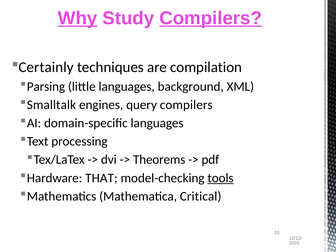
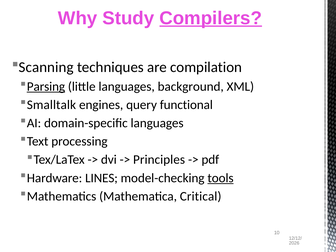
Why underline: present -> none
Certainly: Certainly -> Scanning
Parsing underline: none -> present
query compilers: compilers -> functional
Theorems: Theorems -> Principles
THAT: THAT -> LINES
